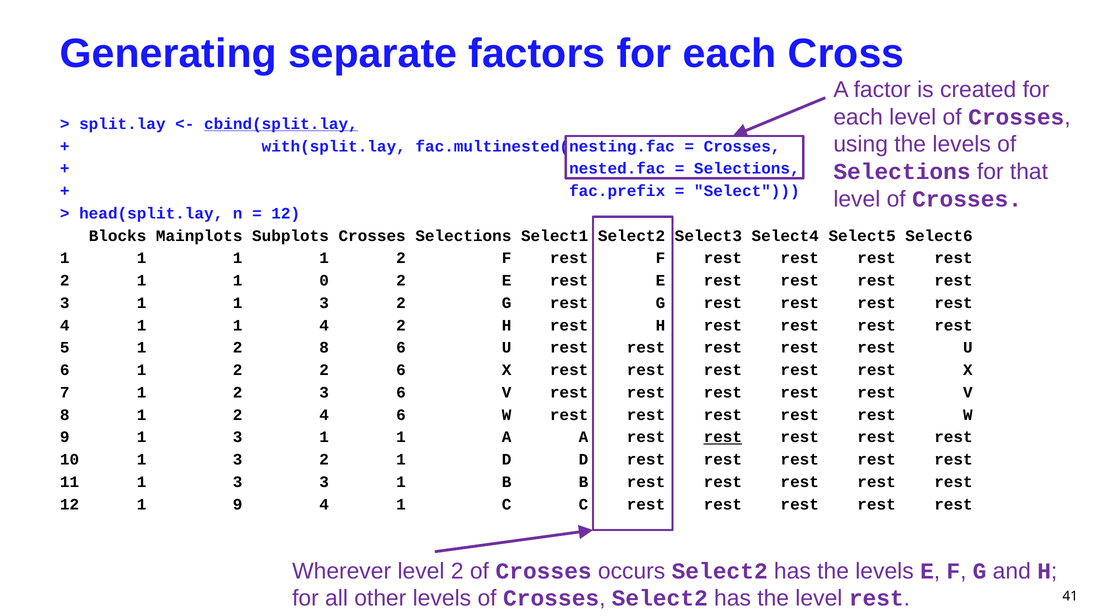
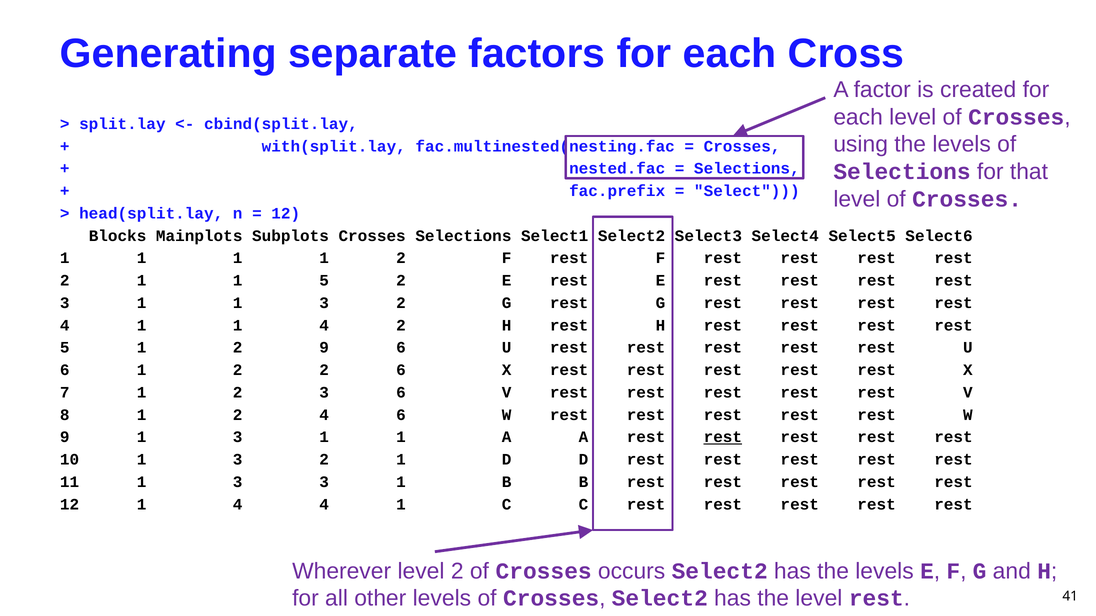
cbind(split.lay underline: present -> none
1 0: 0 -> 5
2 8: 8 -> 9
12 1 9: 9 -> 4
